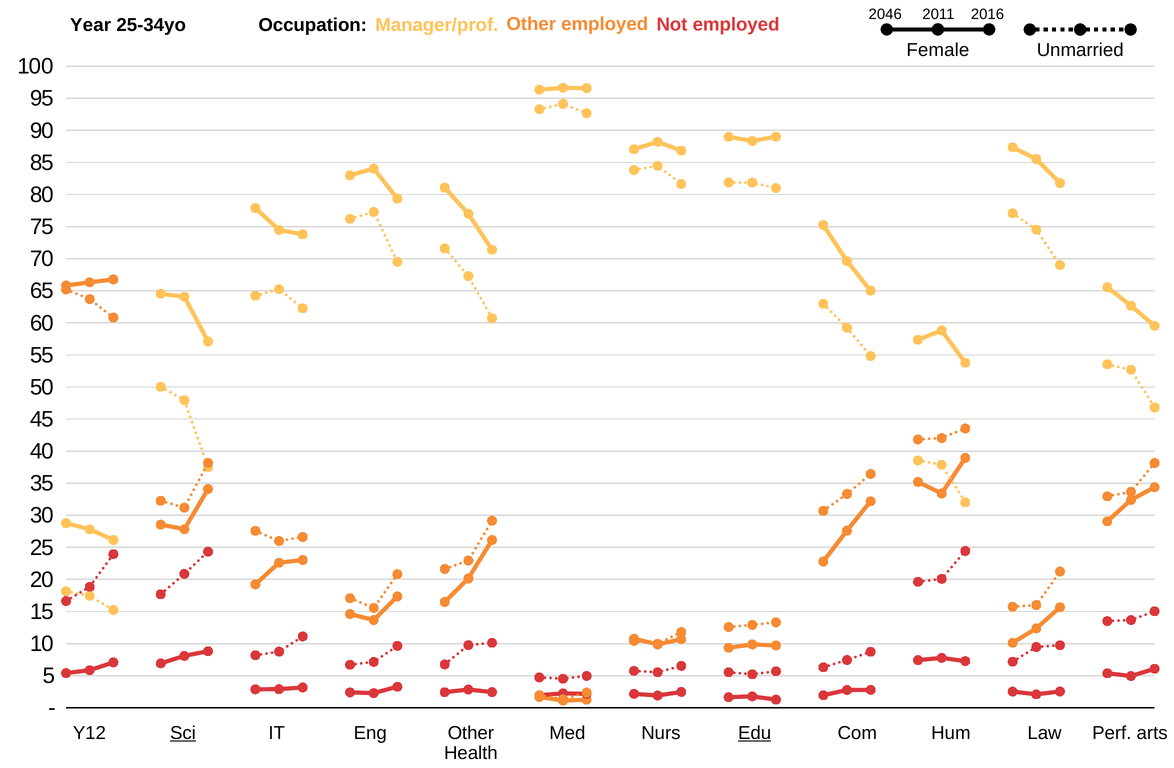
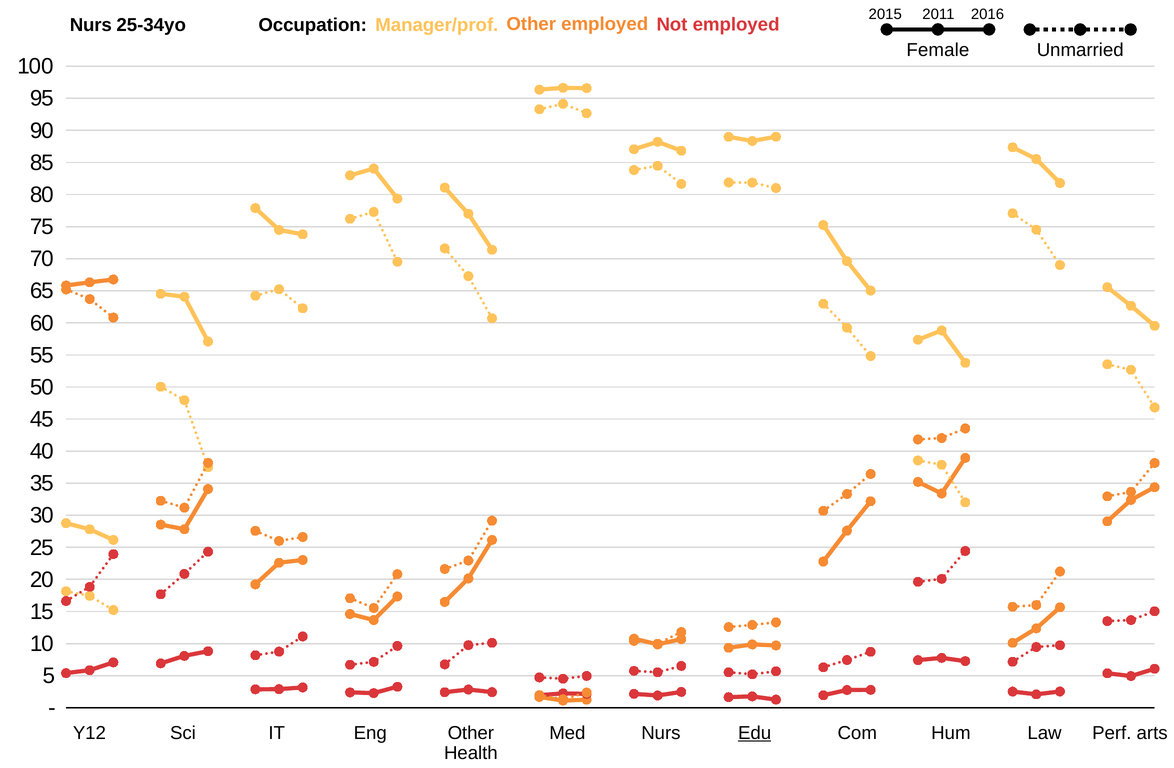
2046: 2046 -> 2015
Year at (91, 25): Year -> Nurs
Sci underline: present -> none
